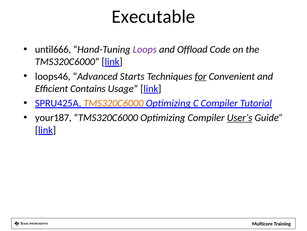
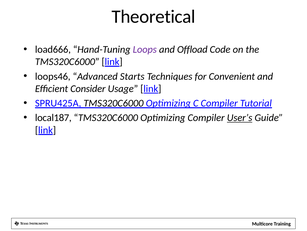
Executable: Executable -> Theoretical
until666: until666 -> load666
for underline: present -> none
Contains: Contains -> Consider
TMS320C6000 at (114, 103) colour: orange -> black
your187: your187 -> local187
